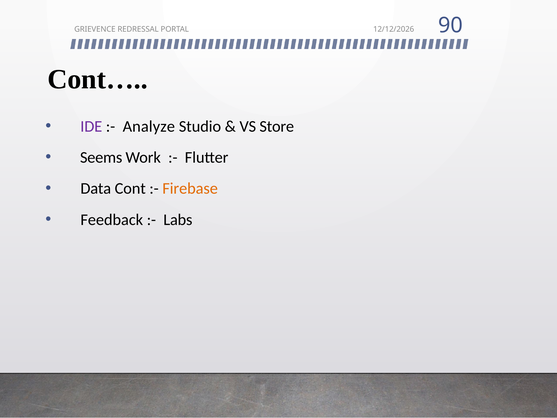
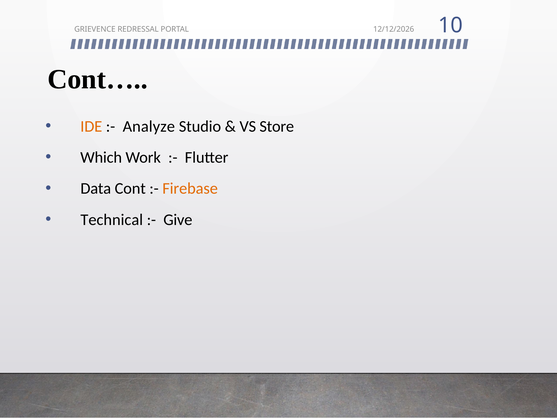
90: 90 -> 10
IDE colour: purple -> orange
Seems: Seems -> Which
Feedback: Feedback -> Technical
Labs: Labs -> Give
